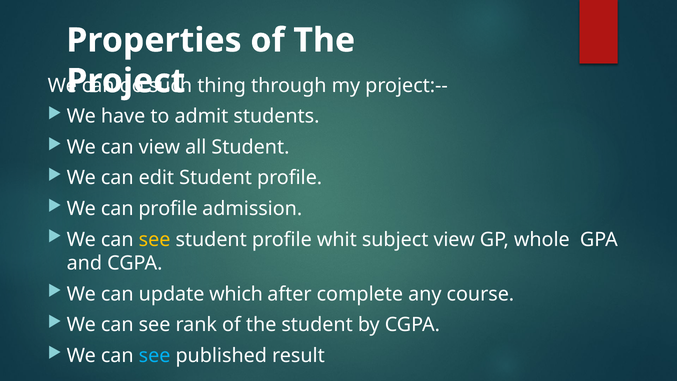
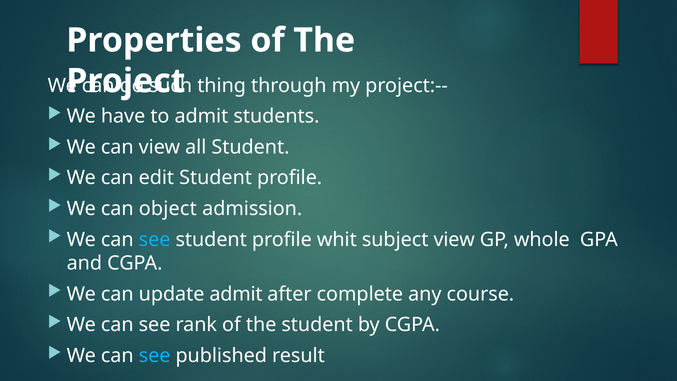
can profile: profile -> object
see at (155, 239) colour: yellow -> light blue
update which: which -> admit
